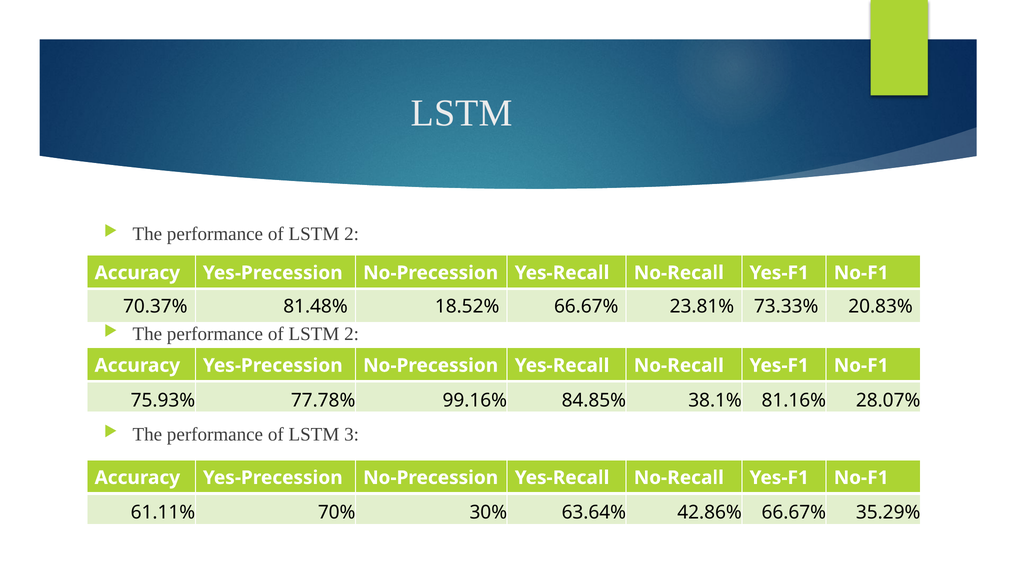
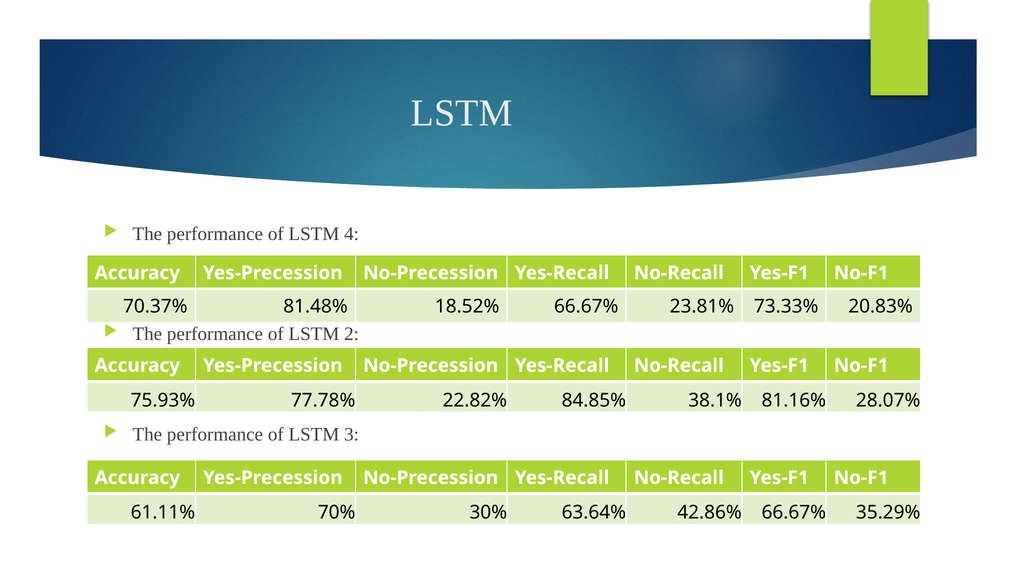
2 at (352, 234): 2 -> 4
99.16%: 99.16% -> 22.82%
